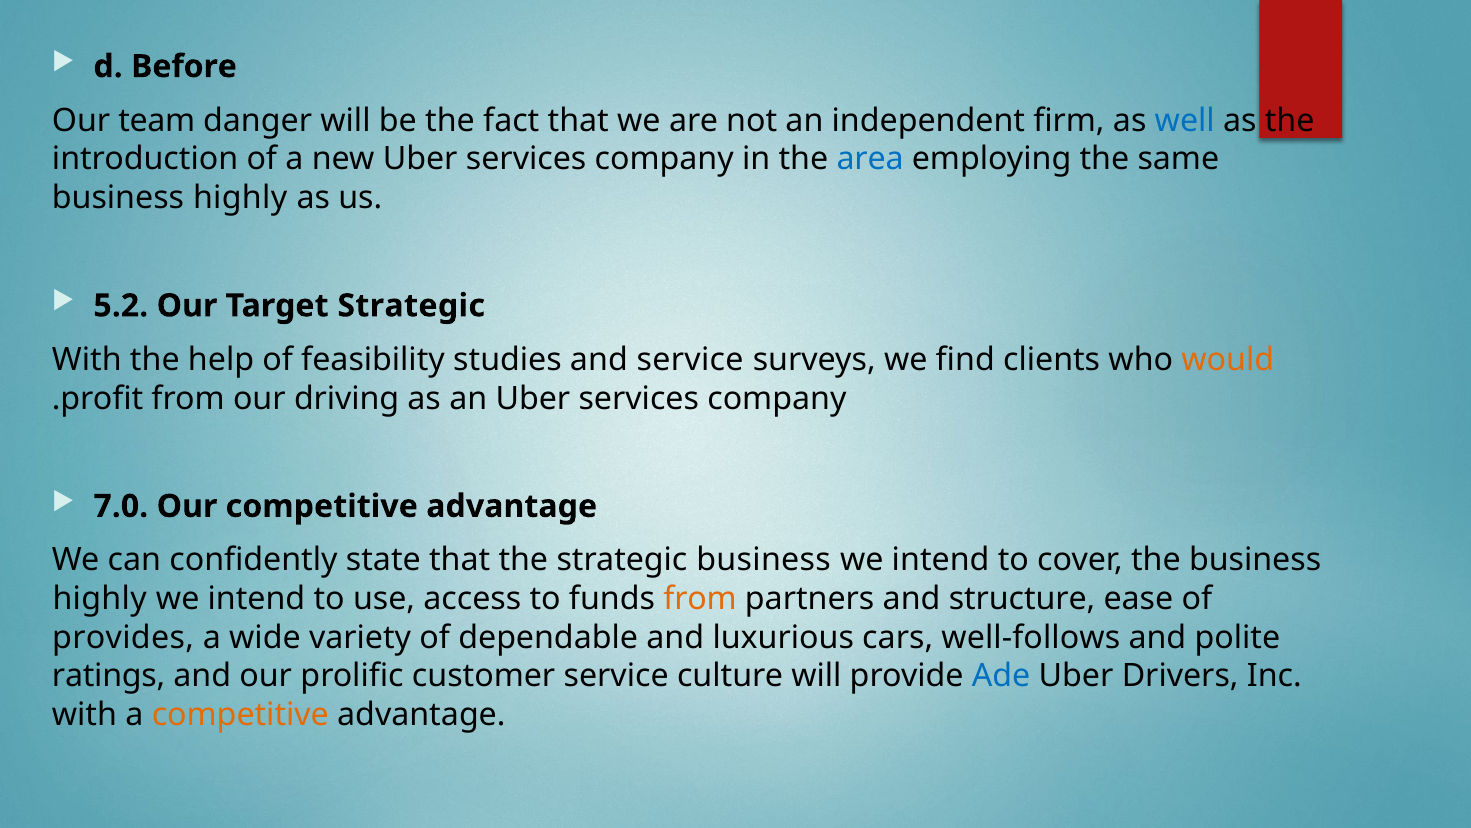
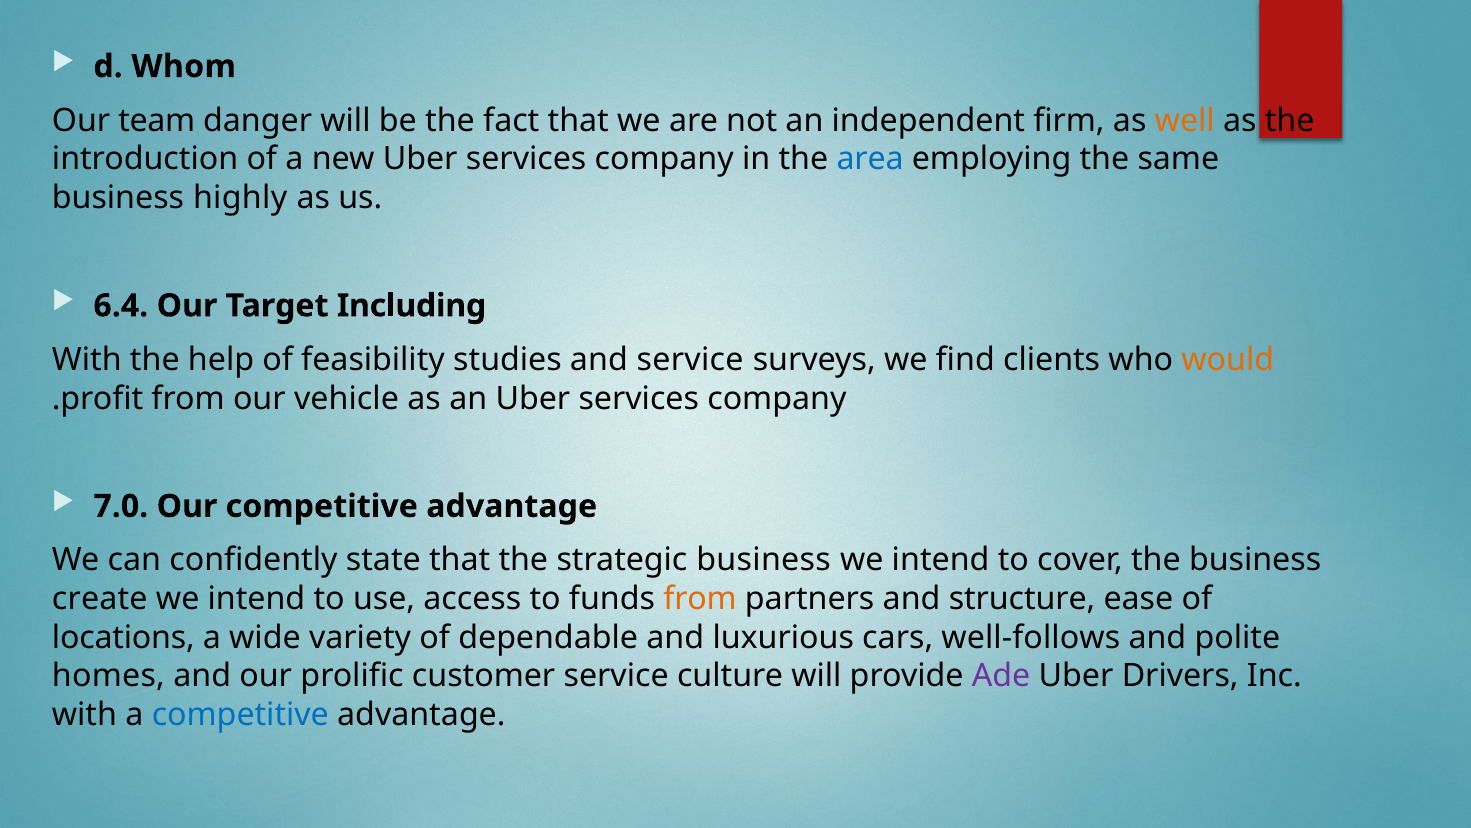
Before: Before -> Whom
well colour: blue -> orange
5.2: 5.2 -> 6.4
Target Strategic: Strategic -> Including
driving: driving -> vehicle
highly at (100, 599): highly -> create
provides: provides -> locations
ratings: ratings -> homes
Ade colour: blue -> purple
competitive at (240, 714) colour: orange -> blue
